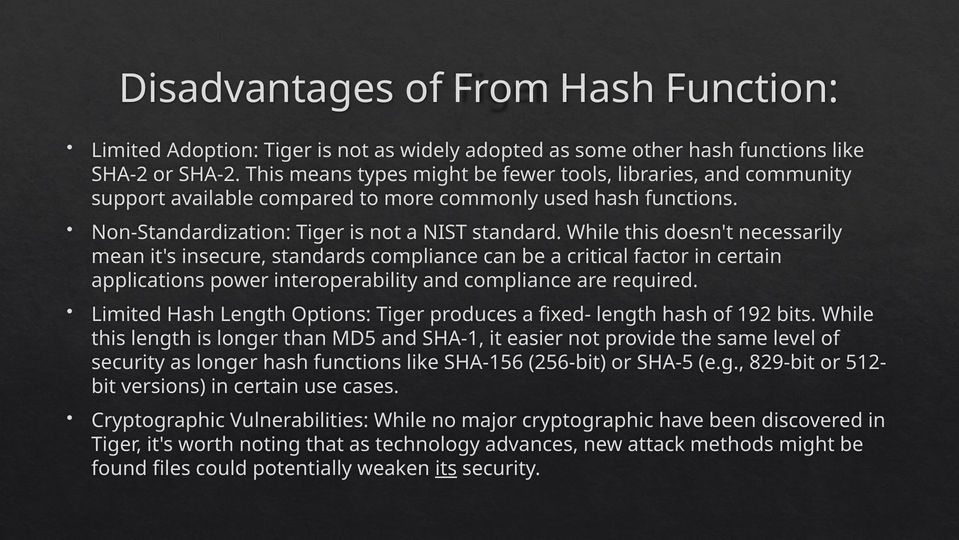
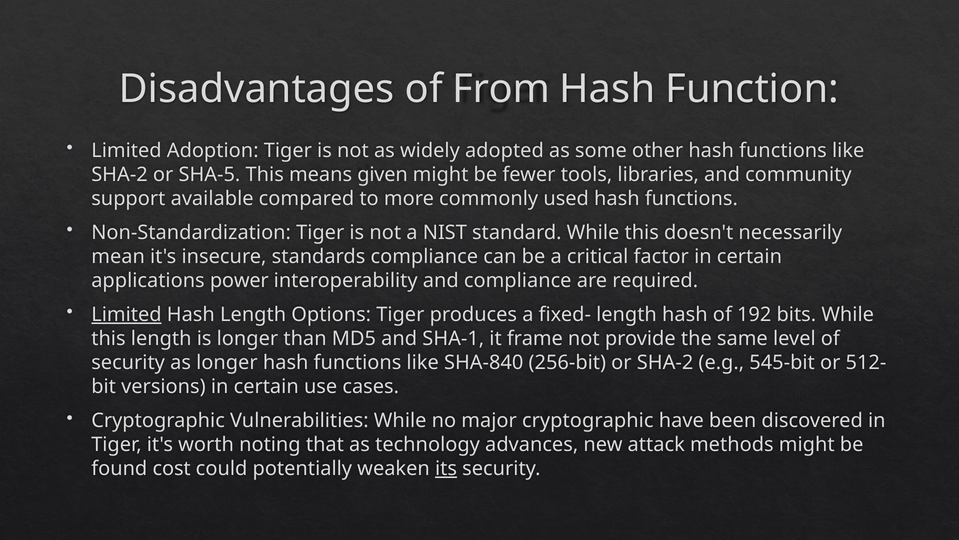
or SHA-2: SHA-2 -> SHA-5
types: types -> given
Limited at (126, 314) underline: none -> present
easier: easier -> frame
SHA-156: SHA-156 -> SHA-840
or SHA-5: SHA-5 -> SHA-2
829-bit: 829-bit -> 545-bit
files: files -> cost
